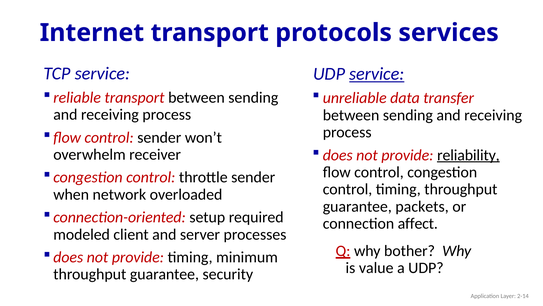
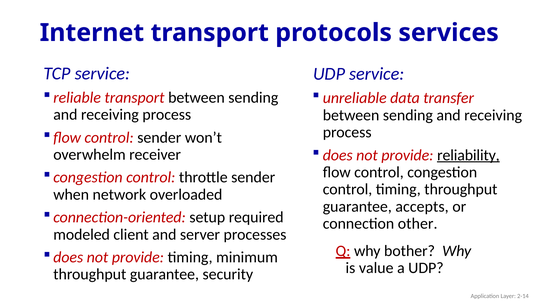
service at (377, 74) underline: present -> none
packets: packets -> accepts
affect: affect -> other
